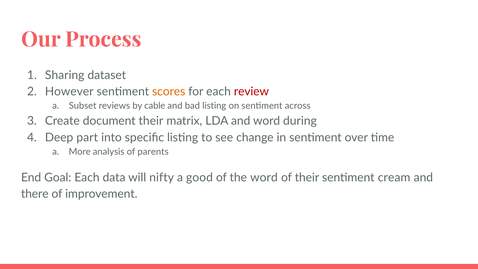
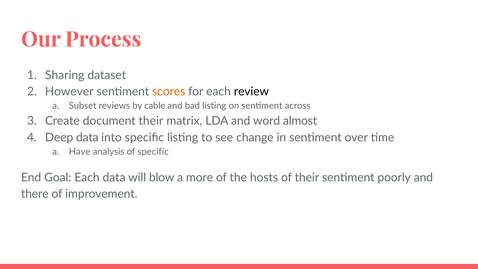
review colour: red -> black
during: during -> almost
Deep part: part -> data
More: More -> Have
of parents: parents -> specific
nifty: nifty -> blow
good: good -> more
the word: word -> hosts
cream: cream -> poorly
